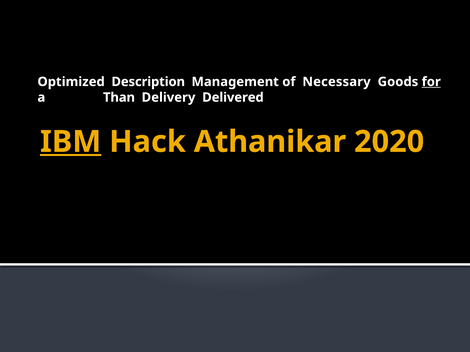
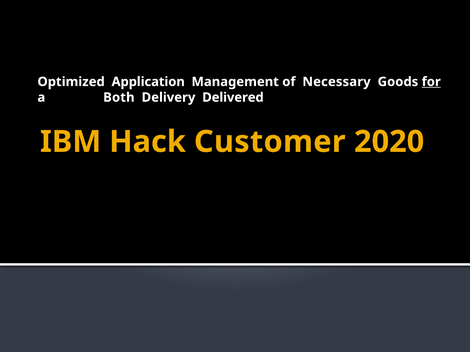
Description: Description -> Application
Than: Than -> Both
IBM underline: present -> none
Athanikar: Athanikar -> Customer
